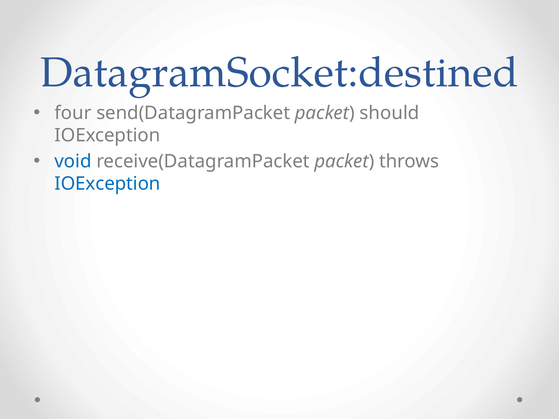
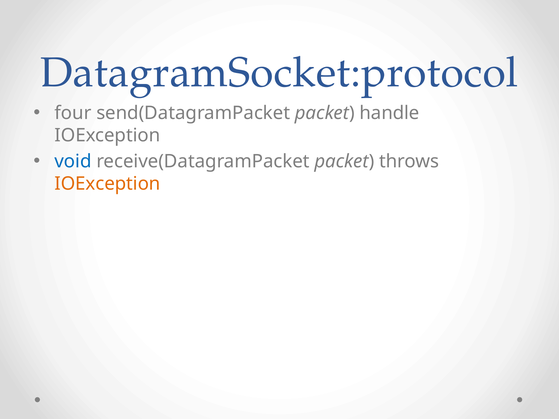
DatagramSocket:destined: DatagramSocket:destined -> DatagramSocket:protocol
should: should -> handle
IOException at (107, 184) colour: blue -> orange
